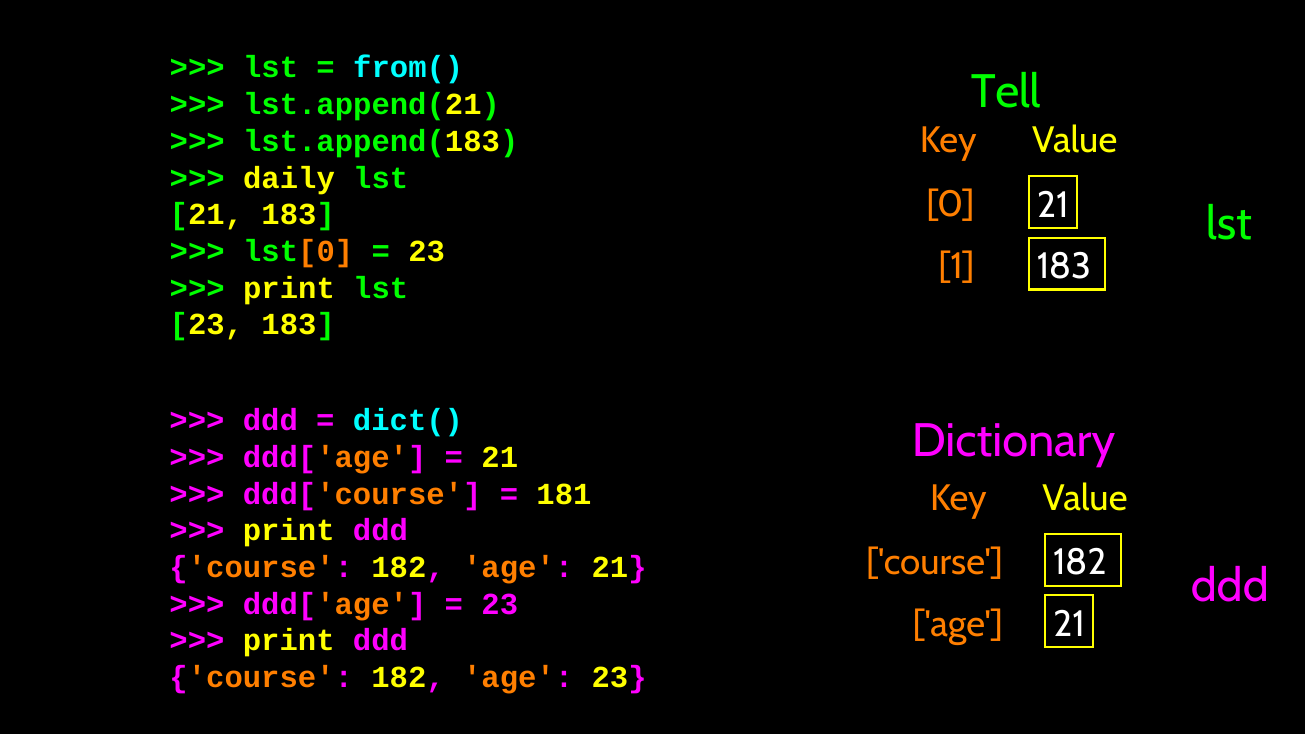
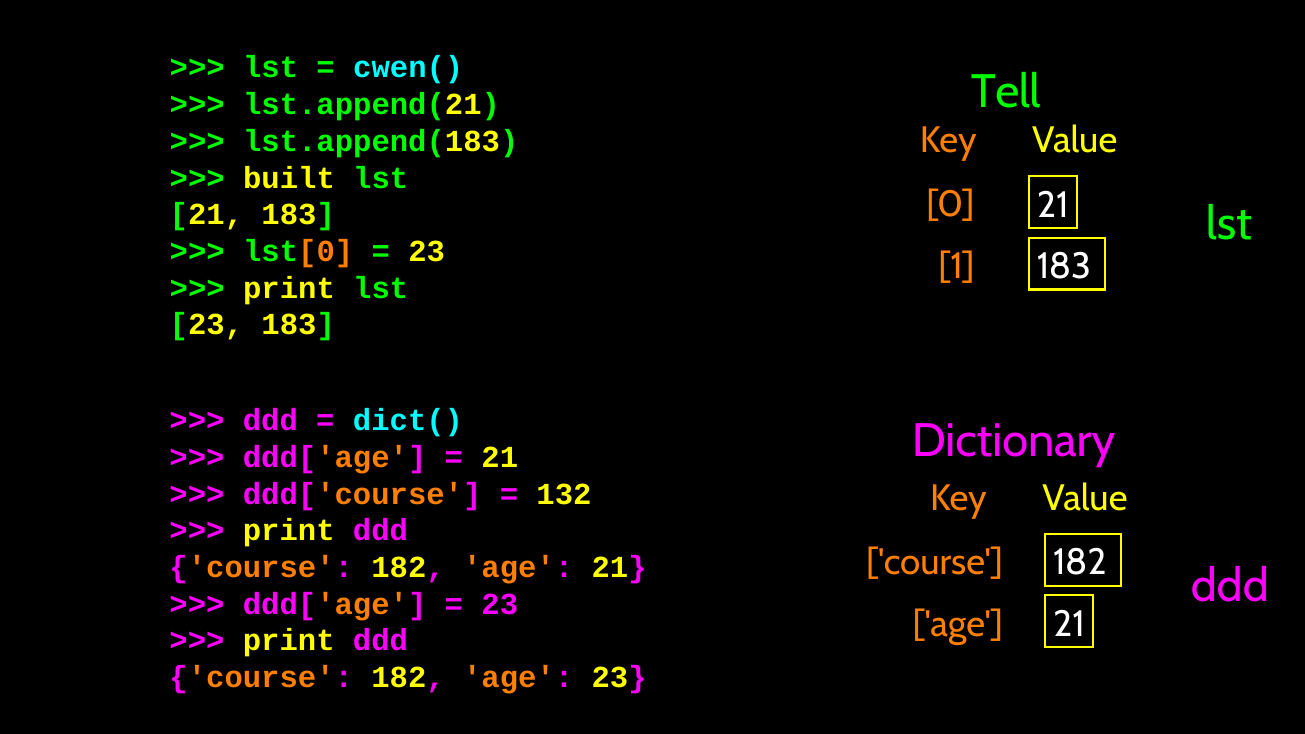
from(: from( -> cwen(
daily: daily -> built
181: 181 -> 132
